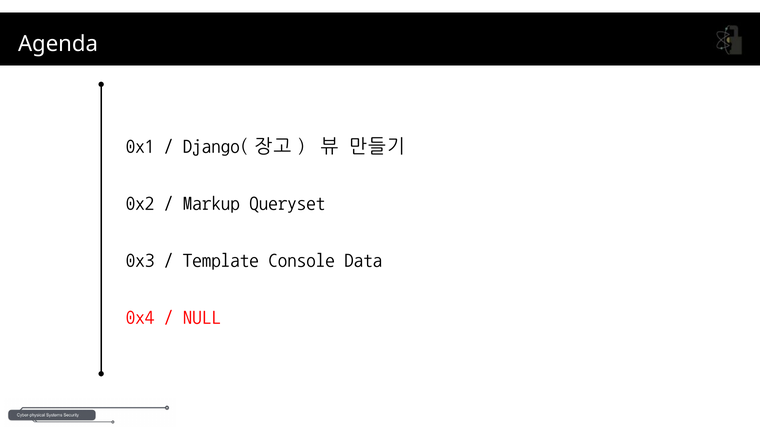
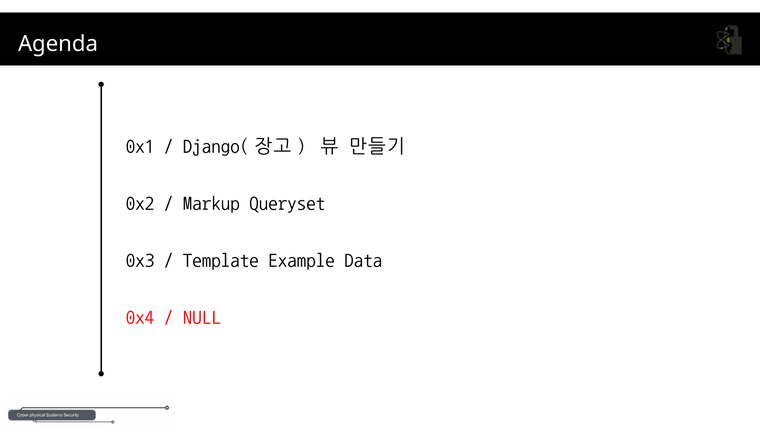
Console: Console -> Example
